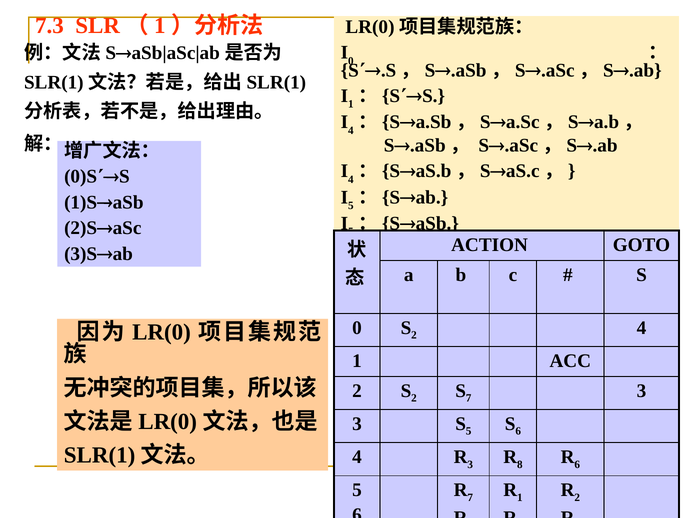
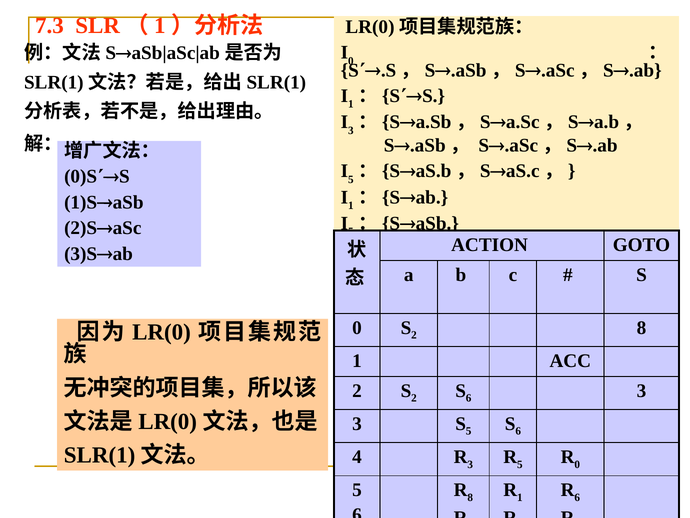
4 at (351, 130): 4 -> 3
4 at (351, 179): 4 -> 5
5 at (351, 205): 5 -> 1
2 4: 4 -> 8
2 S 7: 7 -> 6
8 at (520, 464): 8 -> 5
6 at (577, 464): 6 -> 0
7 at (470, 497): 7 -> 8
2 at (577, 497): 2 -> 6
